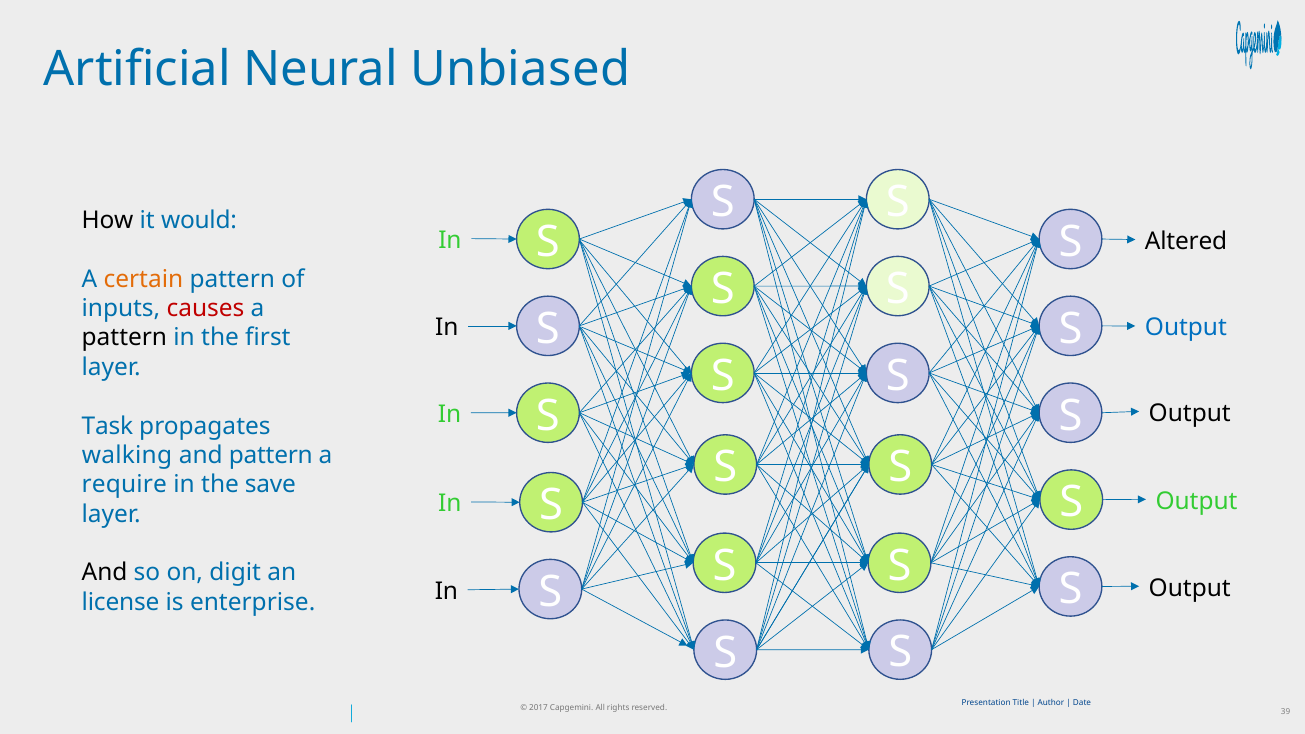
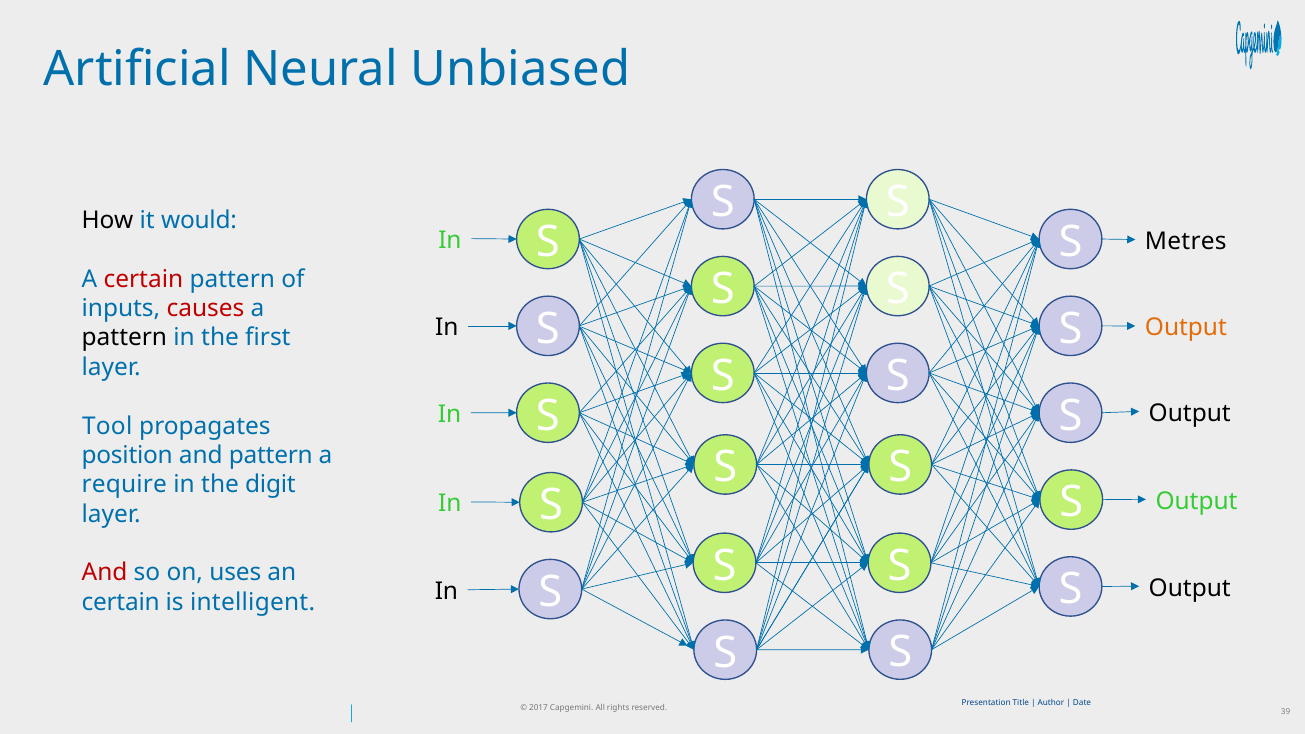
Altered: Altered -> Metres
certain at (143, 279) colour: orange -> red
Output at (1186, 328) colour: blue -> orange
Task: Task -> Tool
walking: walking -> position
save: save -> digit
And at (105, 573) colour: black -> red
digit: digit -> uses
license at (121, 602): license -> certain
enterprise: enterprise -> intelligent
